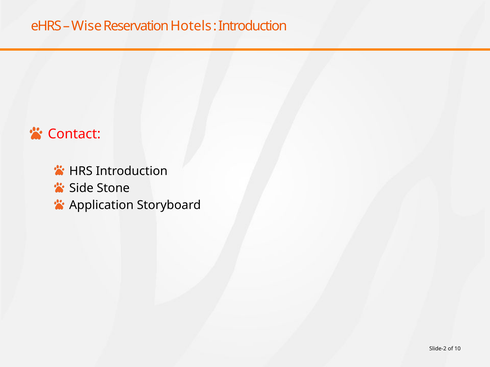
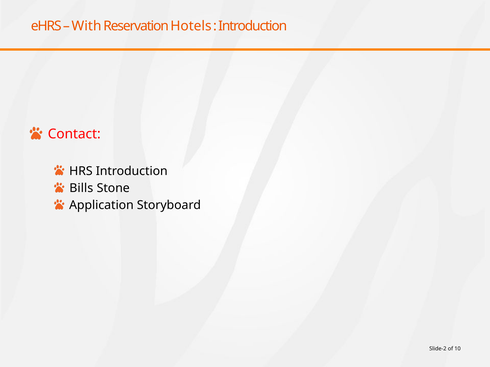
Wise: Wise -> With
Side: Side -> Bills
